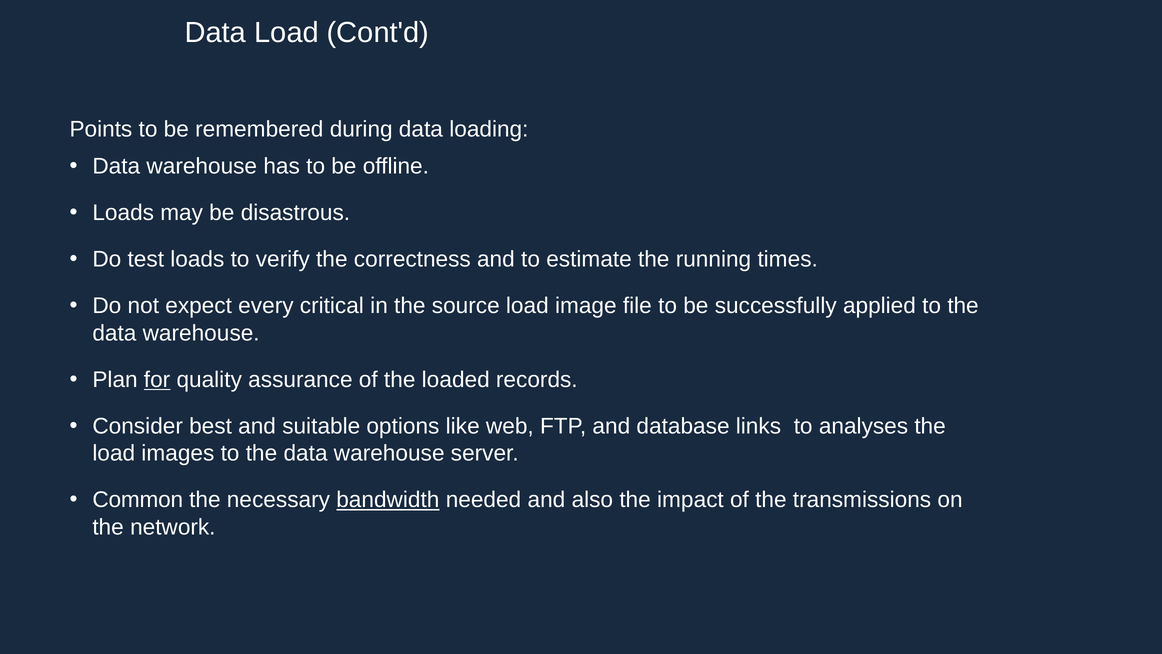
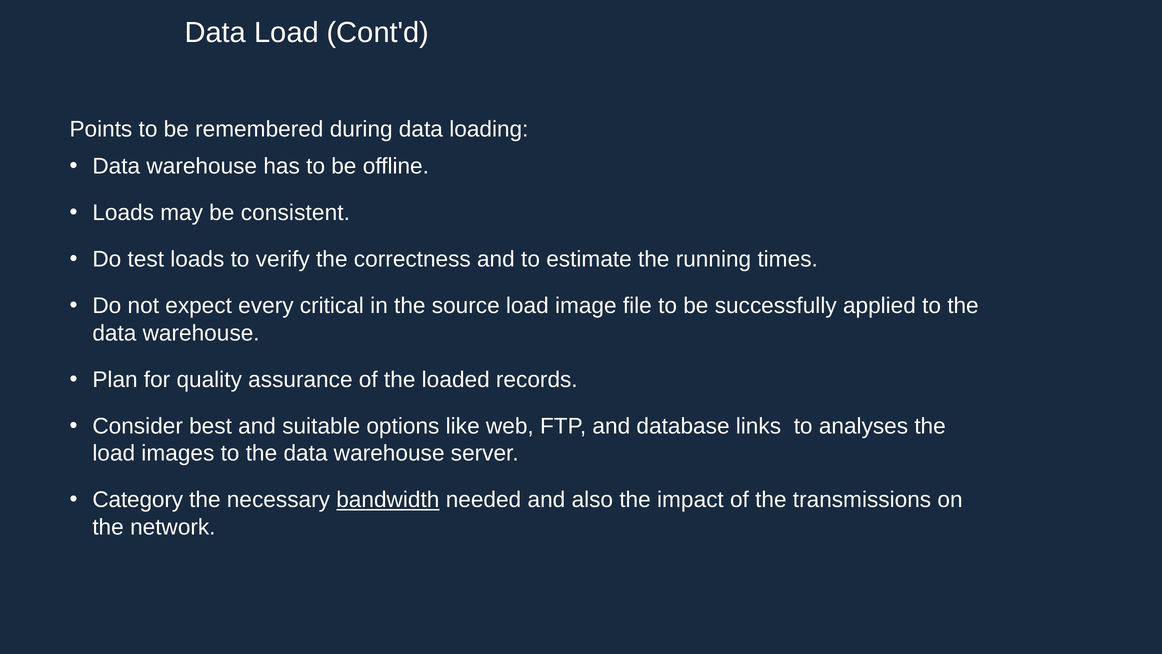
disastrous: disastrous -> consistent
for underline: present -> none
Common: Common -> Category
